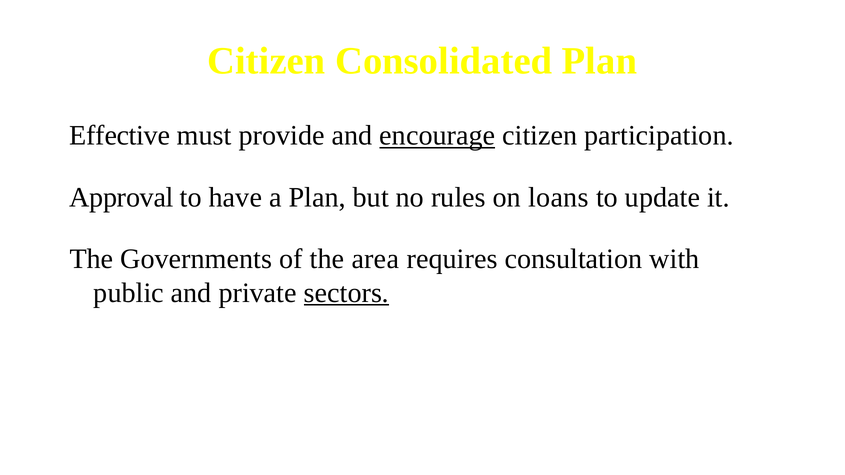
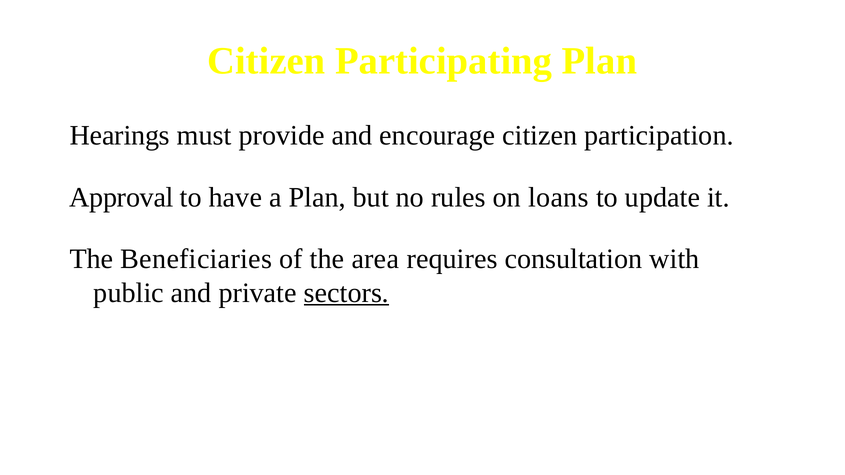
Consolidated: Consolidated -> Participating
Effective: Effective -> Hearings
encourage underline: present -> none
Governments: Governments -> Beneficiaries
